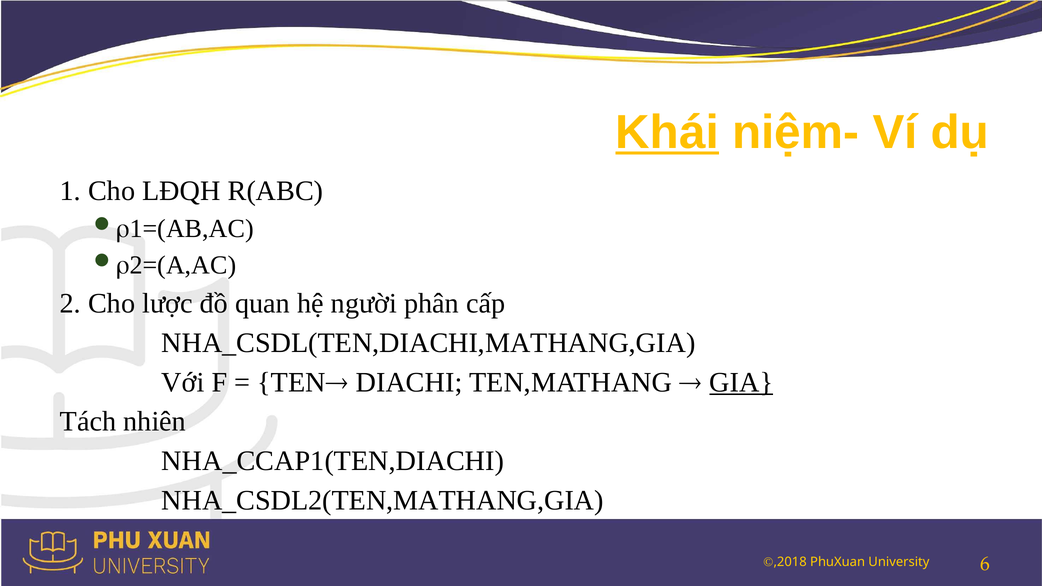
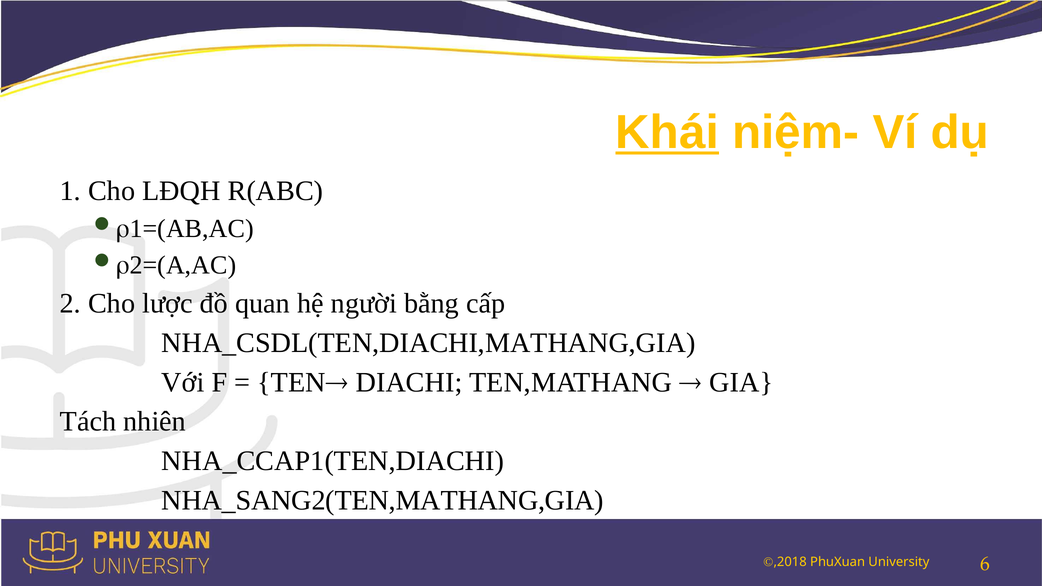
phân: phân -> bằng
GIA underline: present -> none
NHA_CSDL2(TEN,MATHANG,GIA: NHA_CSDL2(TEN,MATHANG,GIA -> NHA_SANG2(TEN,MATHANG,GIA
